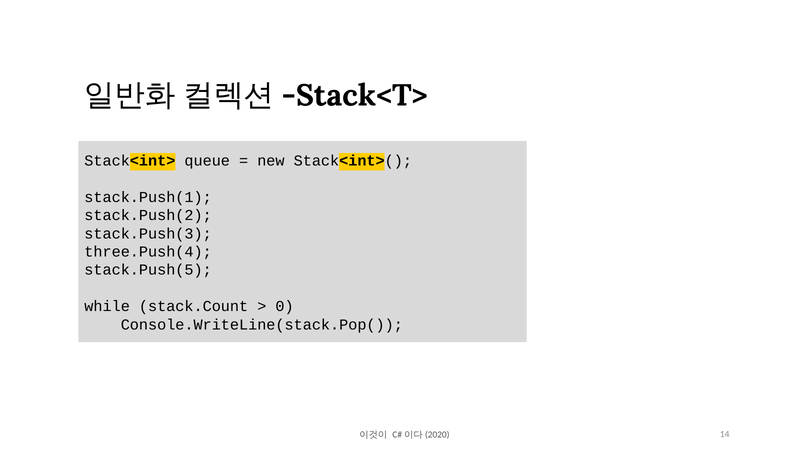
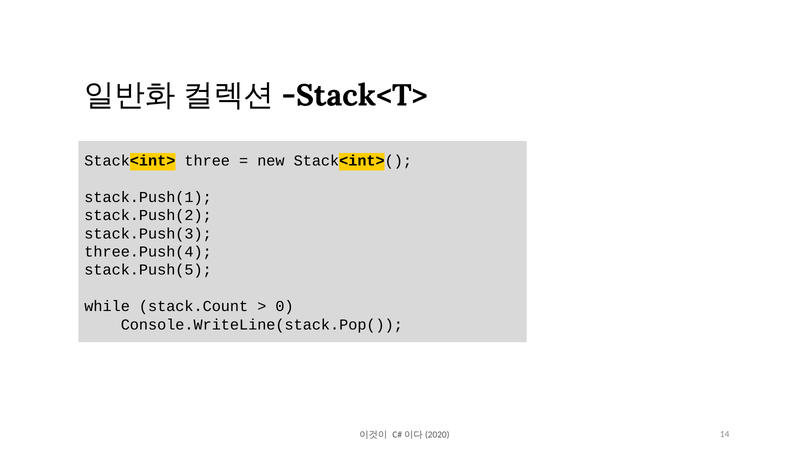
queue: queue -> three
